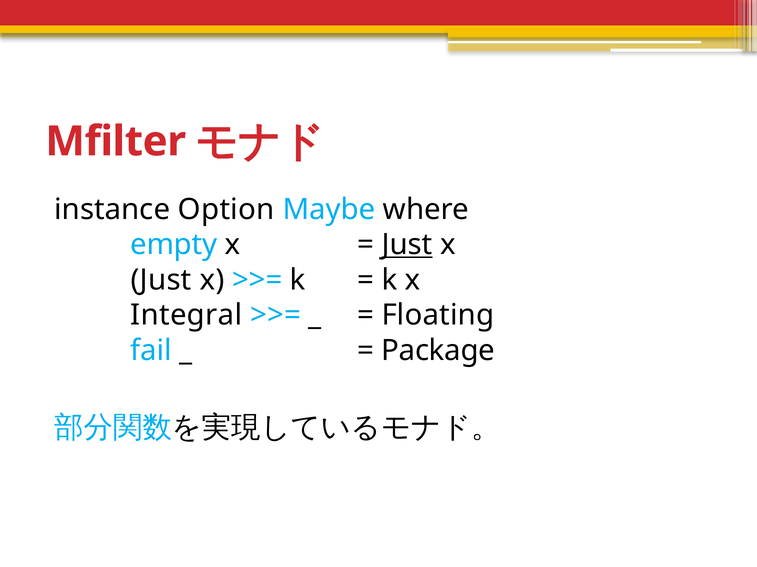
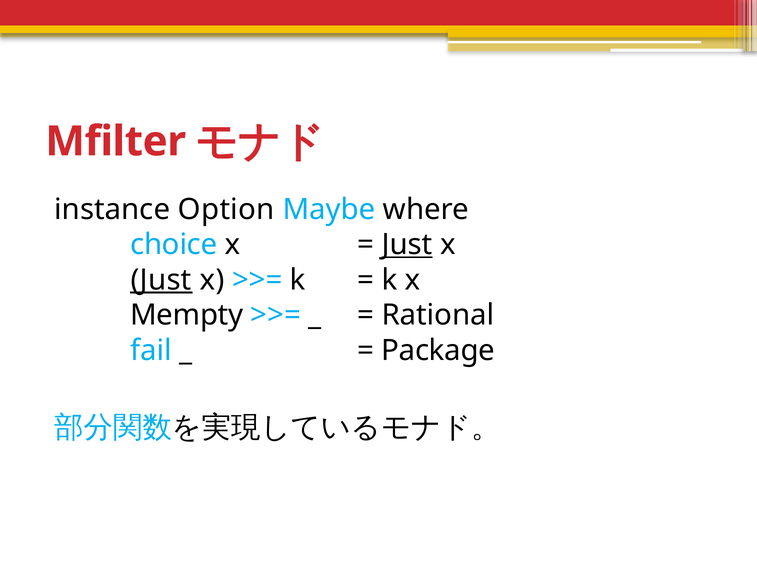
empty: empty -> choice
Just at (161, 280) underline: none -> present
Integral: Integral -> Mempty
Floating: Floating -> Rational
